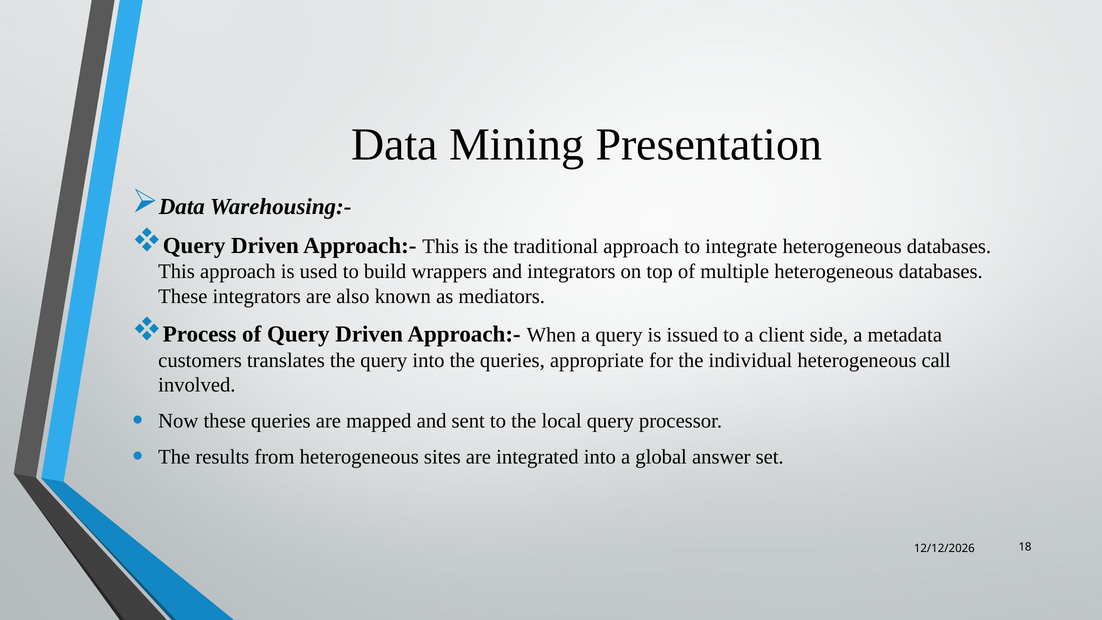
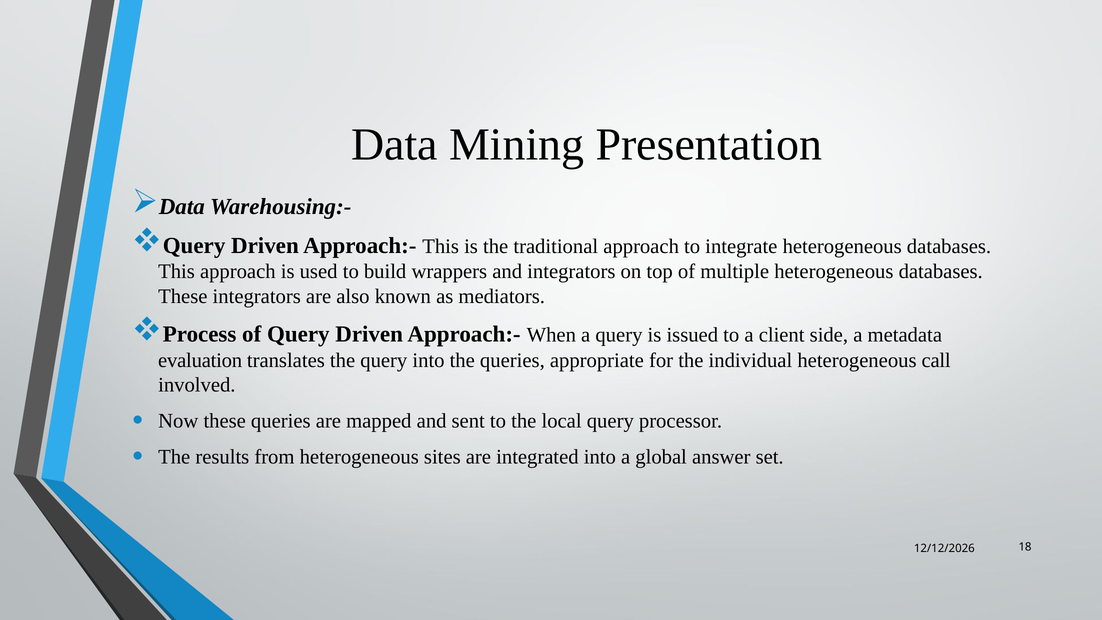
customers: customers -> evaluation
